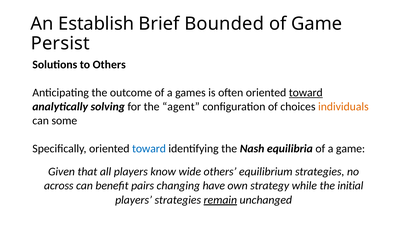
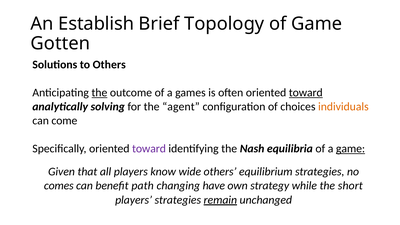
Bounded: Bounded -> Topology
Persist: Persist -> Gotten
the at (99, 93) underline: none -> present
some: some -> come
toward at (149, 149) colour: blue -> purple
game at (351, 149) underline: none -> present
across: across -> comes
pairs: pairs -> path
initial: initial -> short
